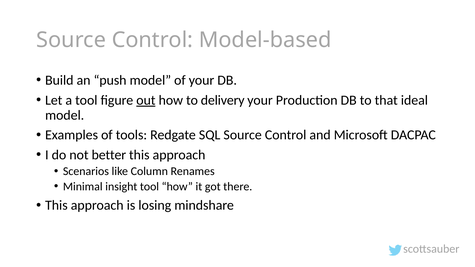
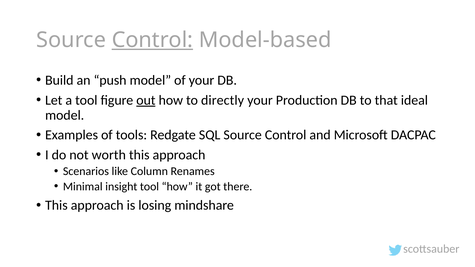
Control at (152, 40) underline: none -> present
delivery: delivery -> directly
better: better -> worth
